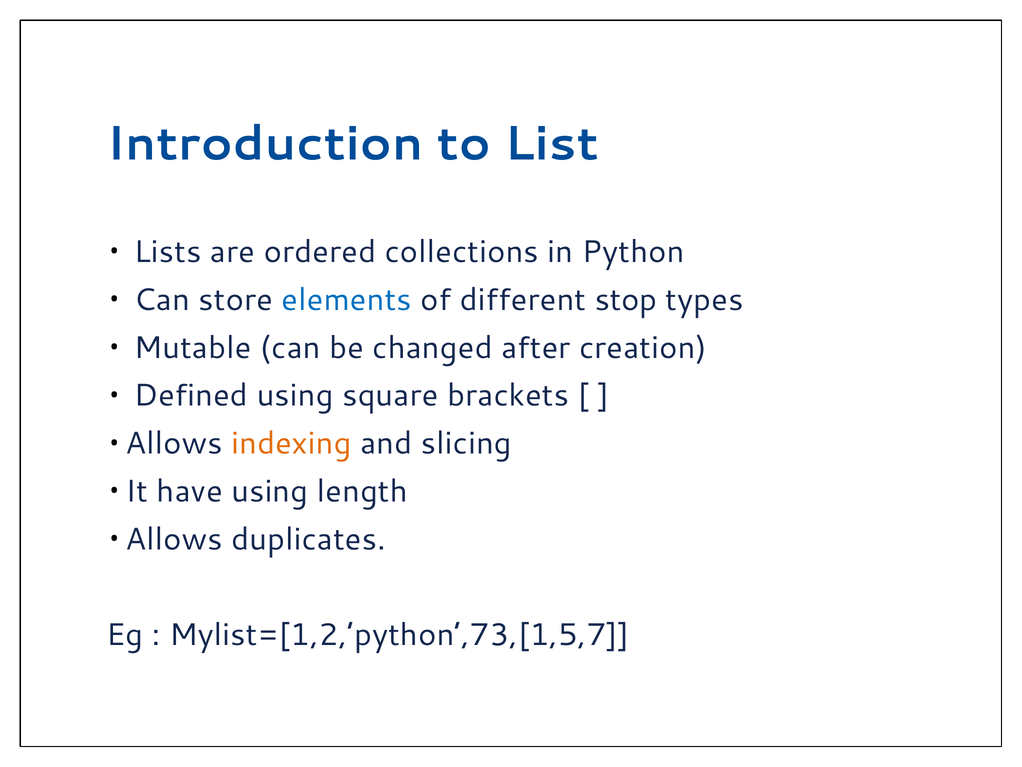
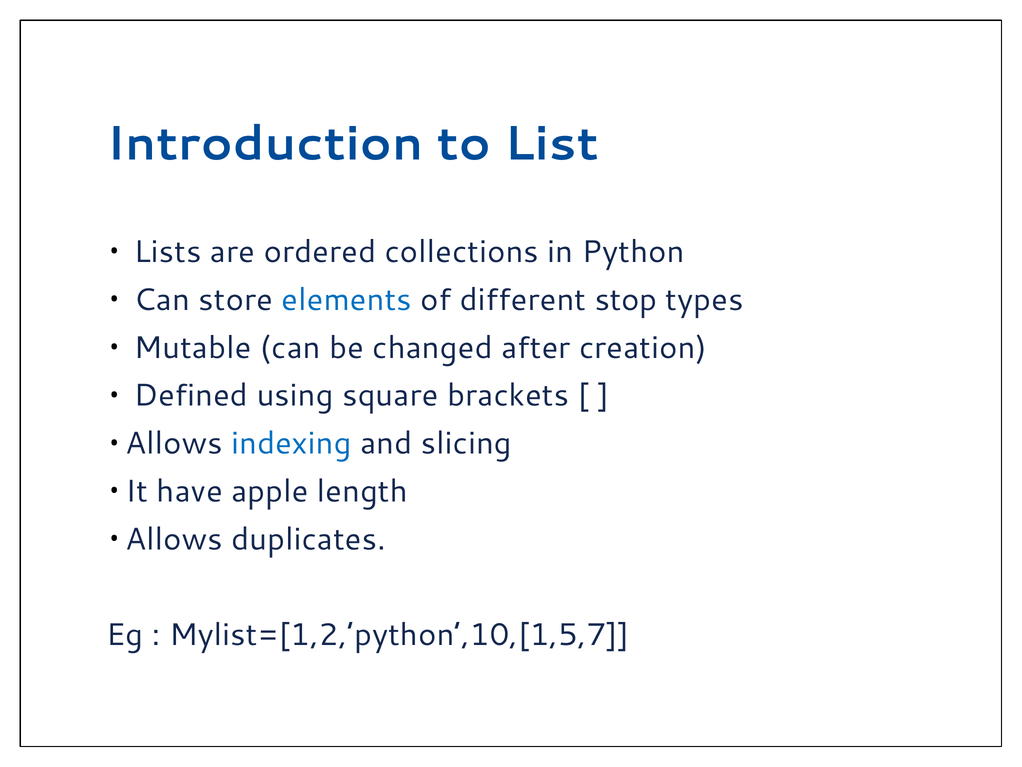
indexing colour: orange -> blue
have using: using -> apple
Mylist=[1,2,’python’,73,[1,5,7: Mylist=[1,2,’python’,73,[1,5,7 -> Mylist=[1,2,’python’,10,[1,5,7
